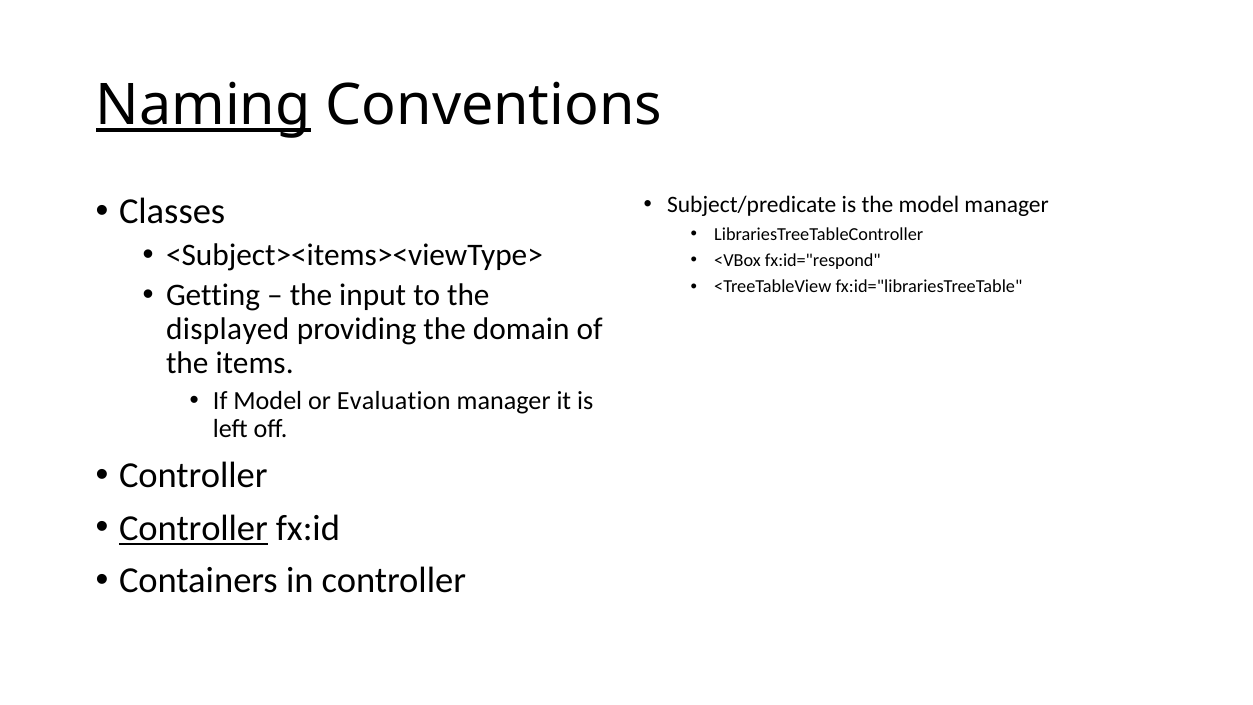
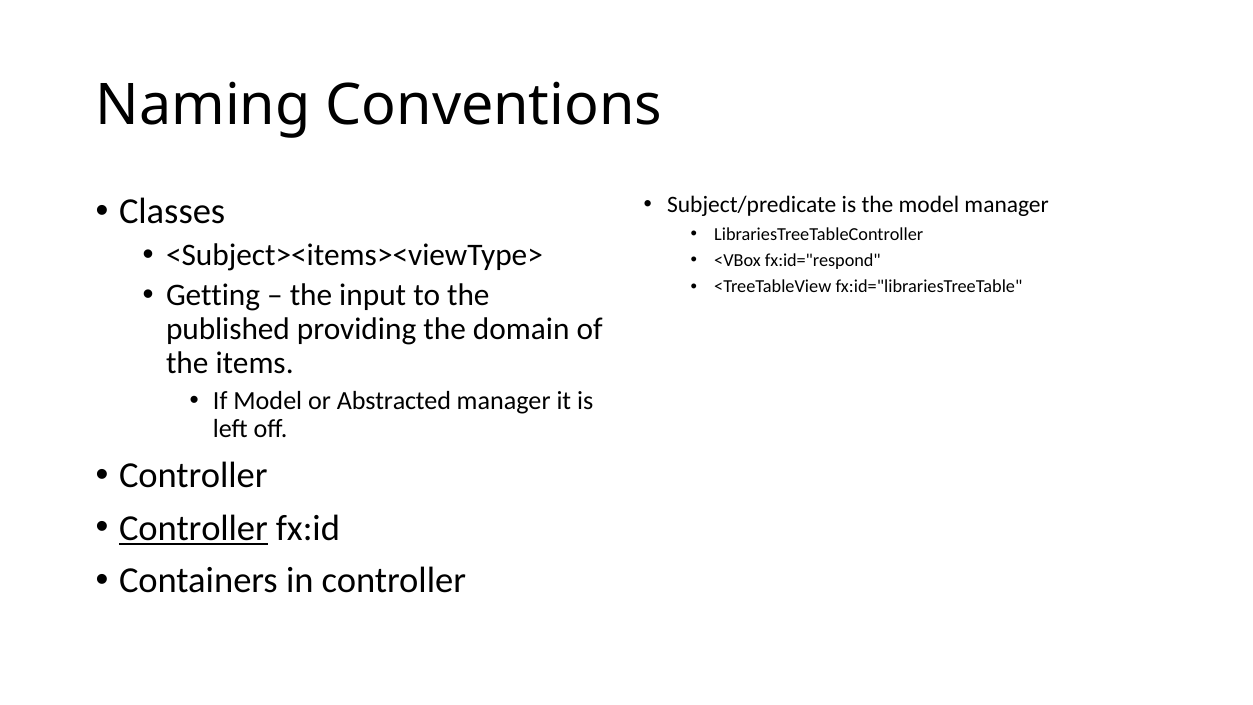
Naming underline: present -> none
displayed: displayed -> published
Evaluation: Evaluation -> Abstracted
